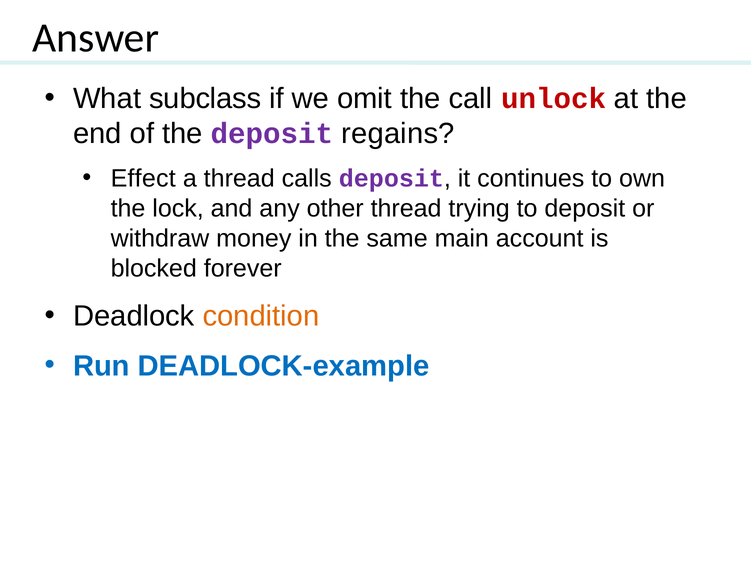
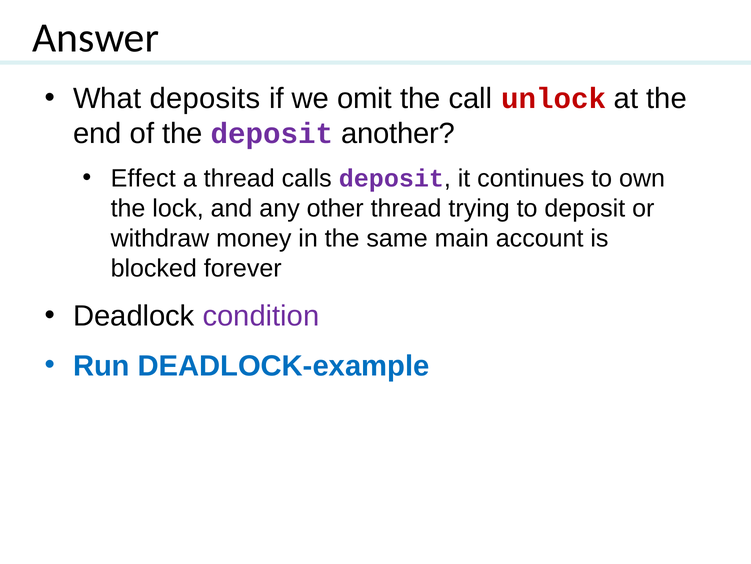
subclass: subclass -> deposits
regains: regains -> another
condition colour: orange -> purple
